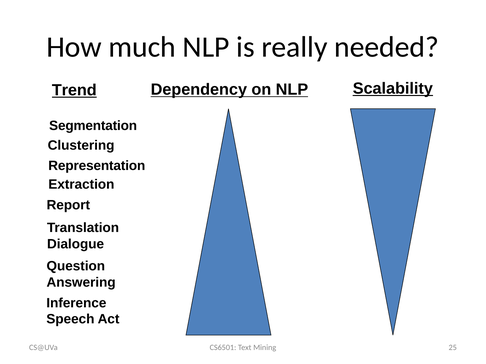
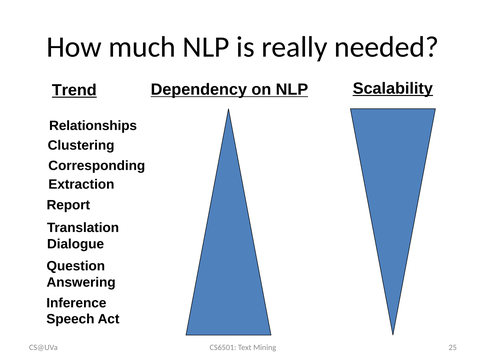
Segmentation: Segmentation -> Relationships
Representation: Representation -> Corresponding
